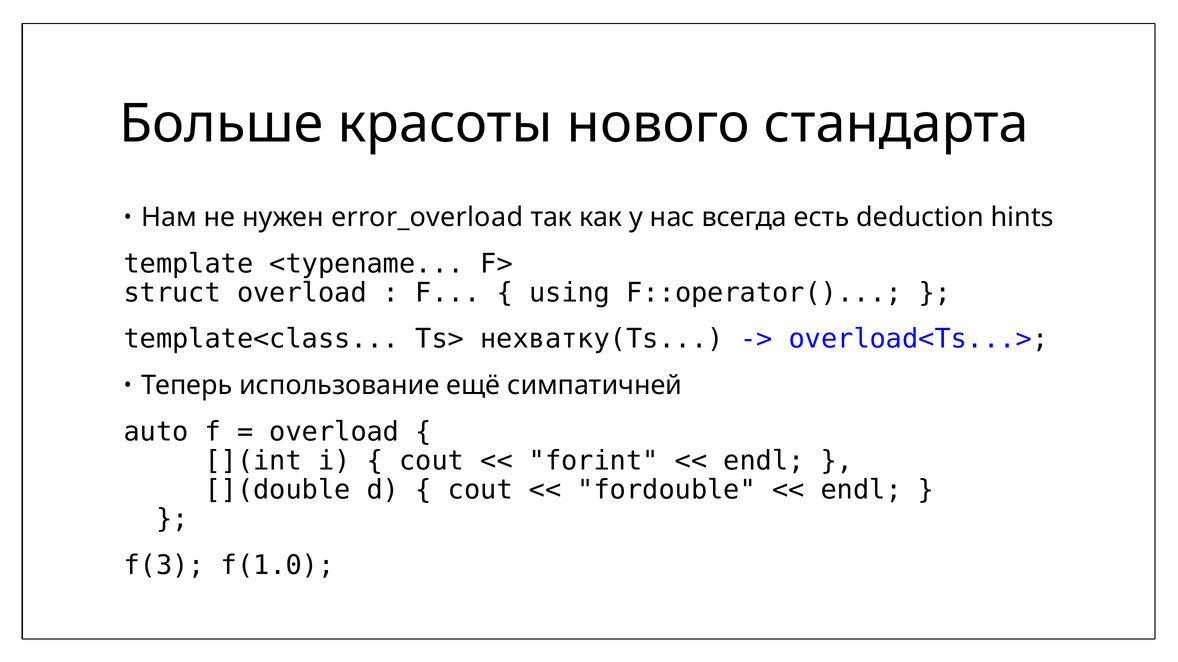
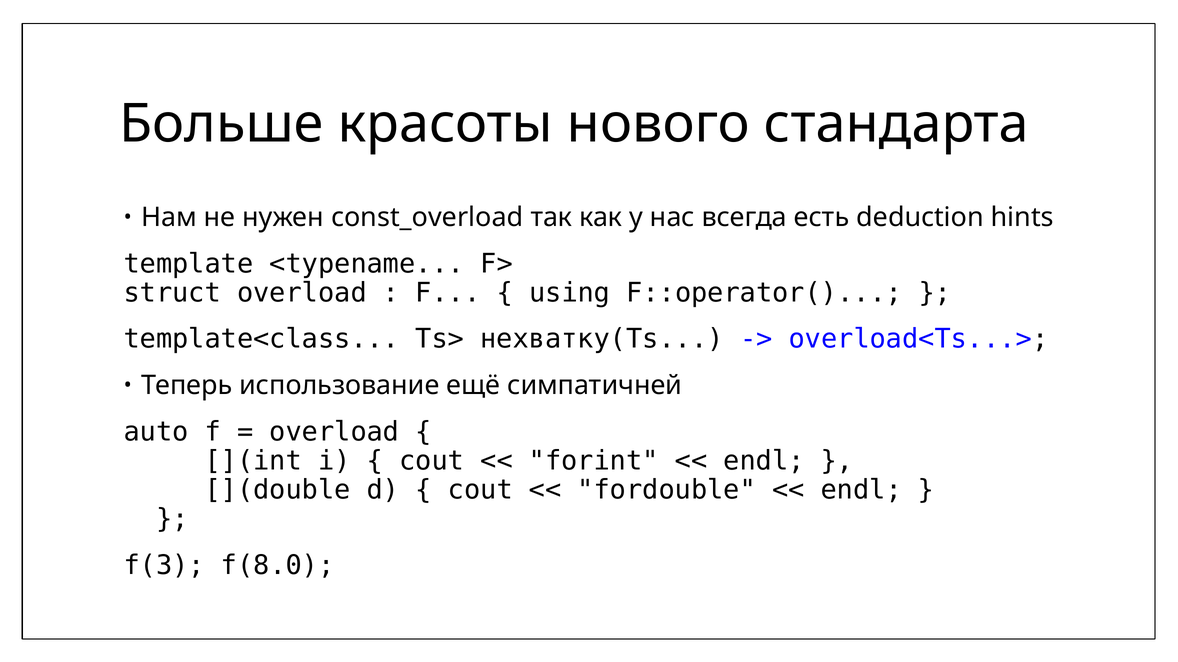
error_overload: error_overload -> const_overload
f(1.0: f(1.0 -> f(8.0
